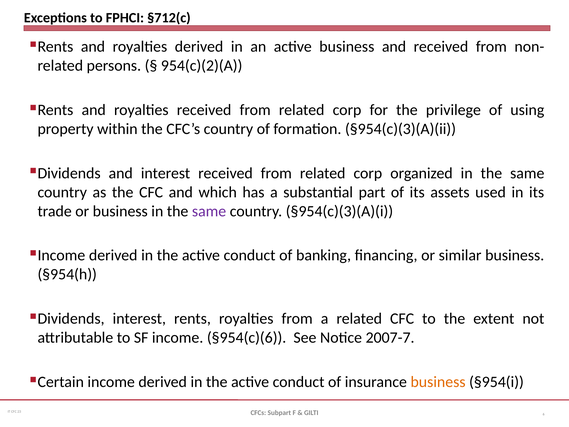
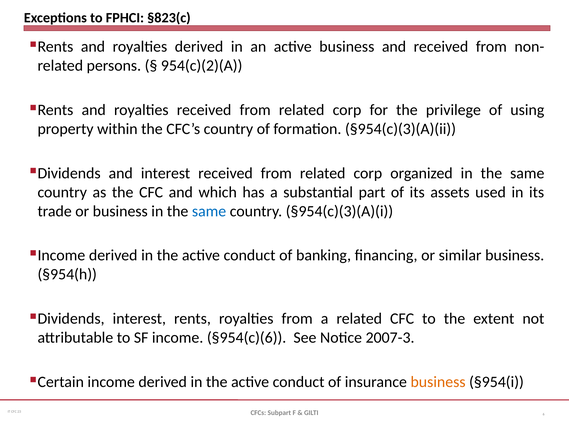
§712(c: §712(c -> §823(c
same at (209, 211) colour: purple -> blue
2007-7: 2007-7 -> 2007-3
